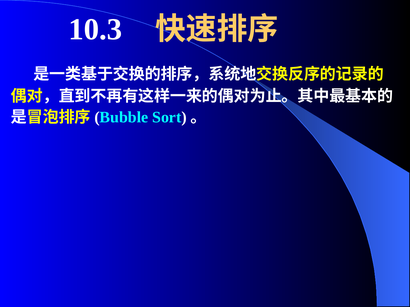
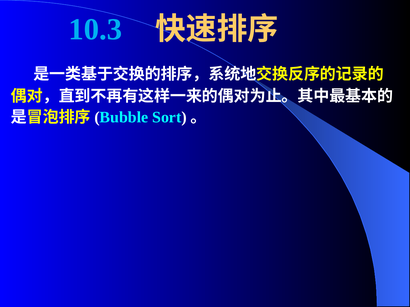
10.3 colour: white -> light blue
